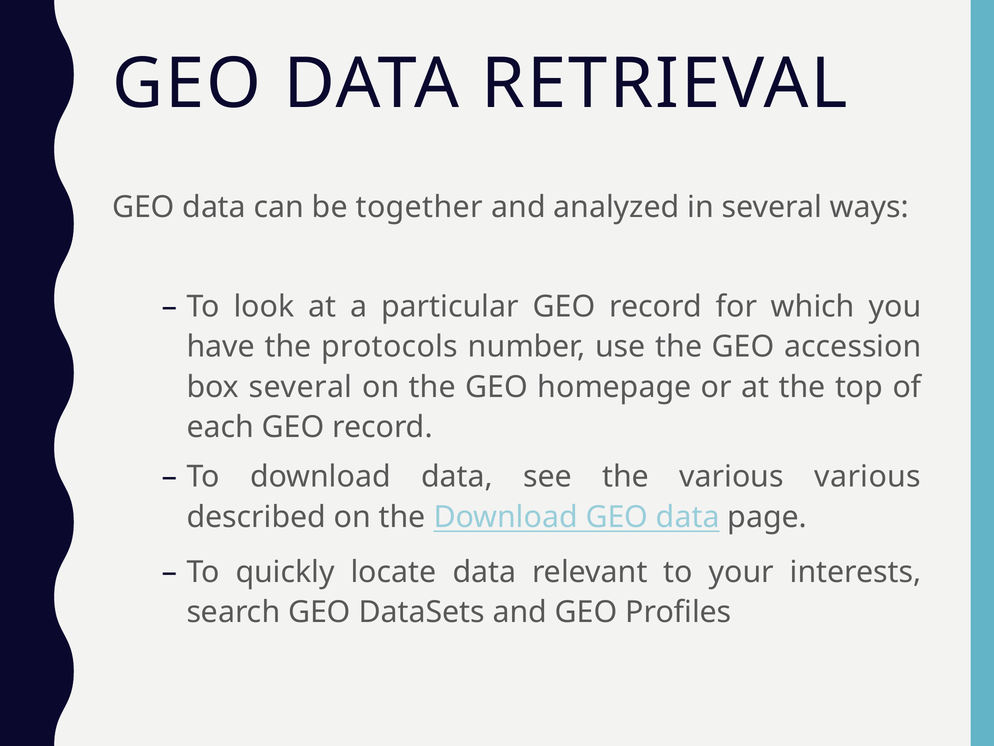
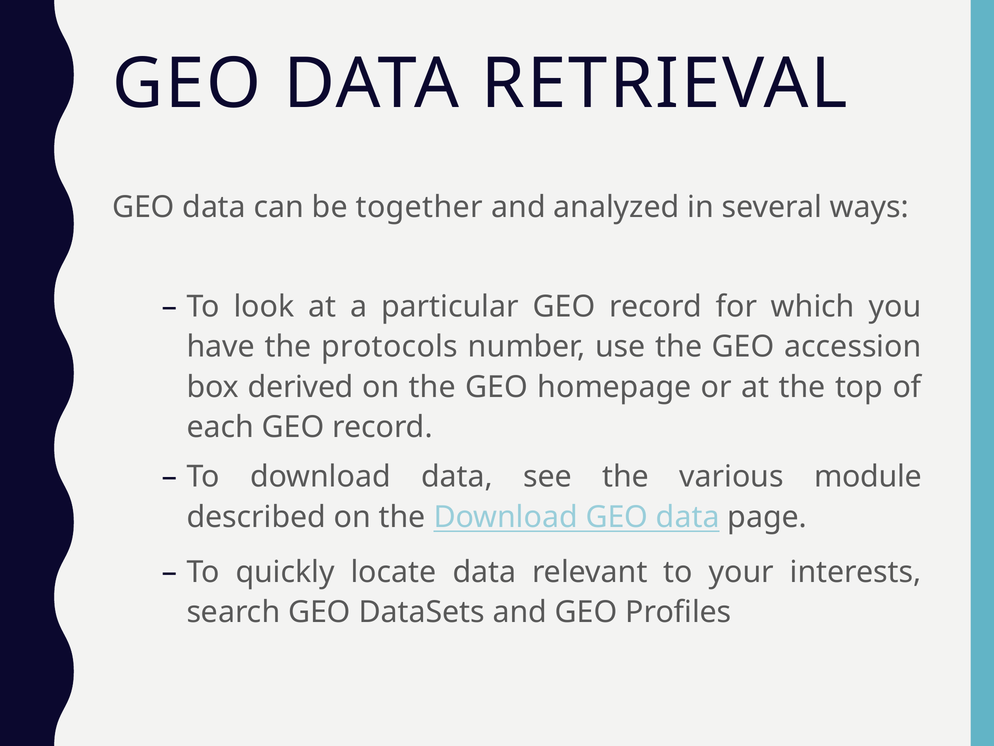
box several: several -> derived
various various: various -> module
